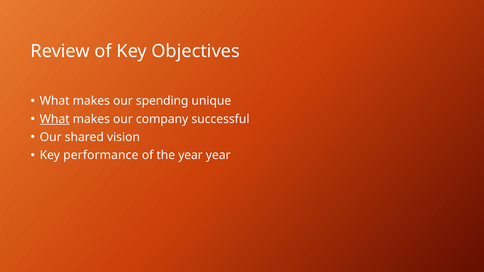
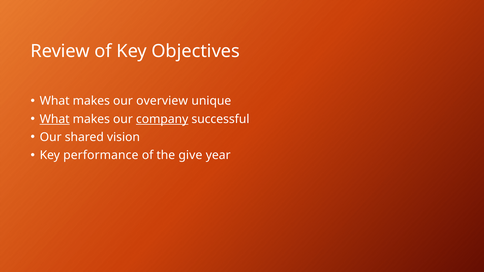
spending: spending -> overview
company underline: none -> present
the year: year -> give
